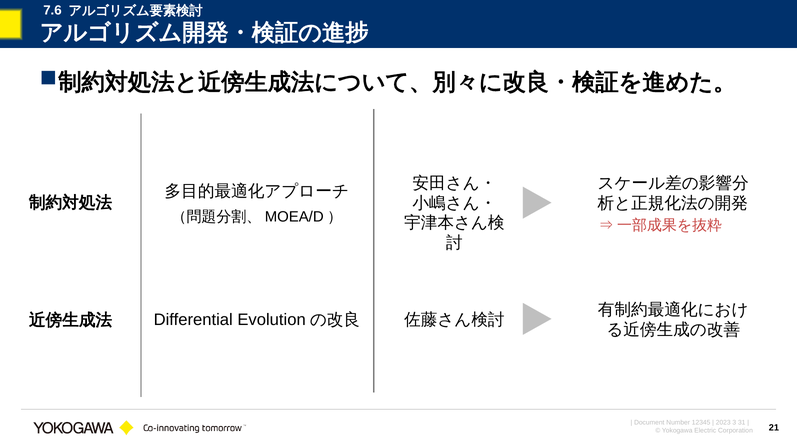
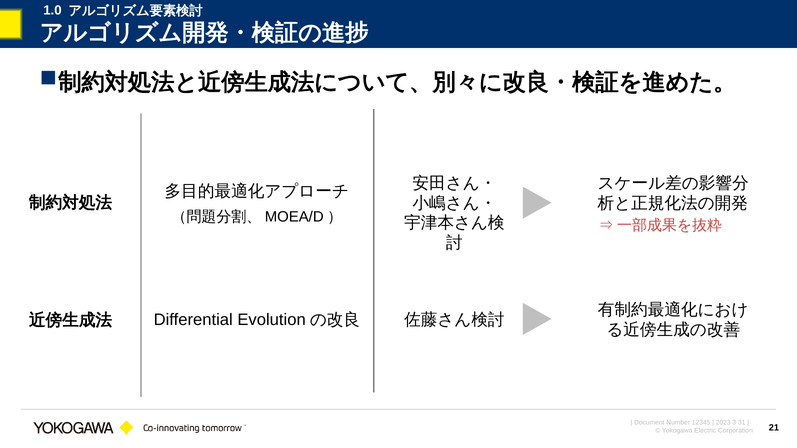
7.6: 7.6 -> 1.0
